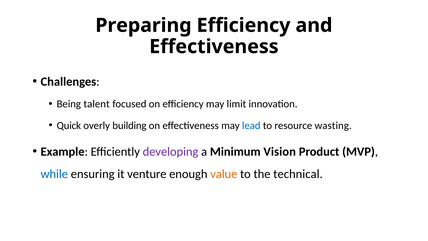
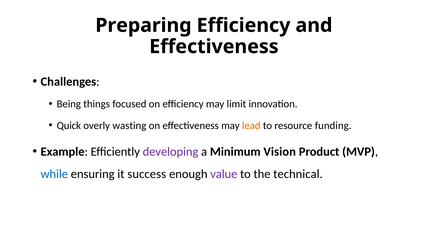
talent: talent -> things
building: building -> wasting
lead colour: blue -> orange
wasting: wasting -> funding
venture: venture -> success
value colour: orange -> purple
